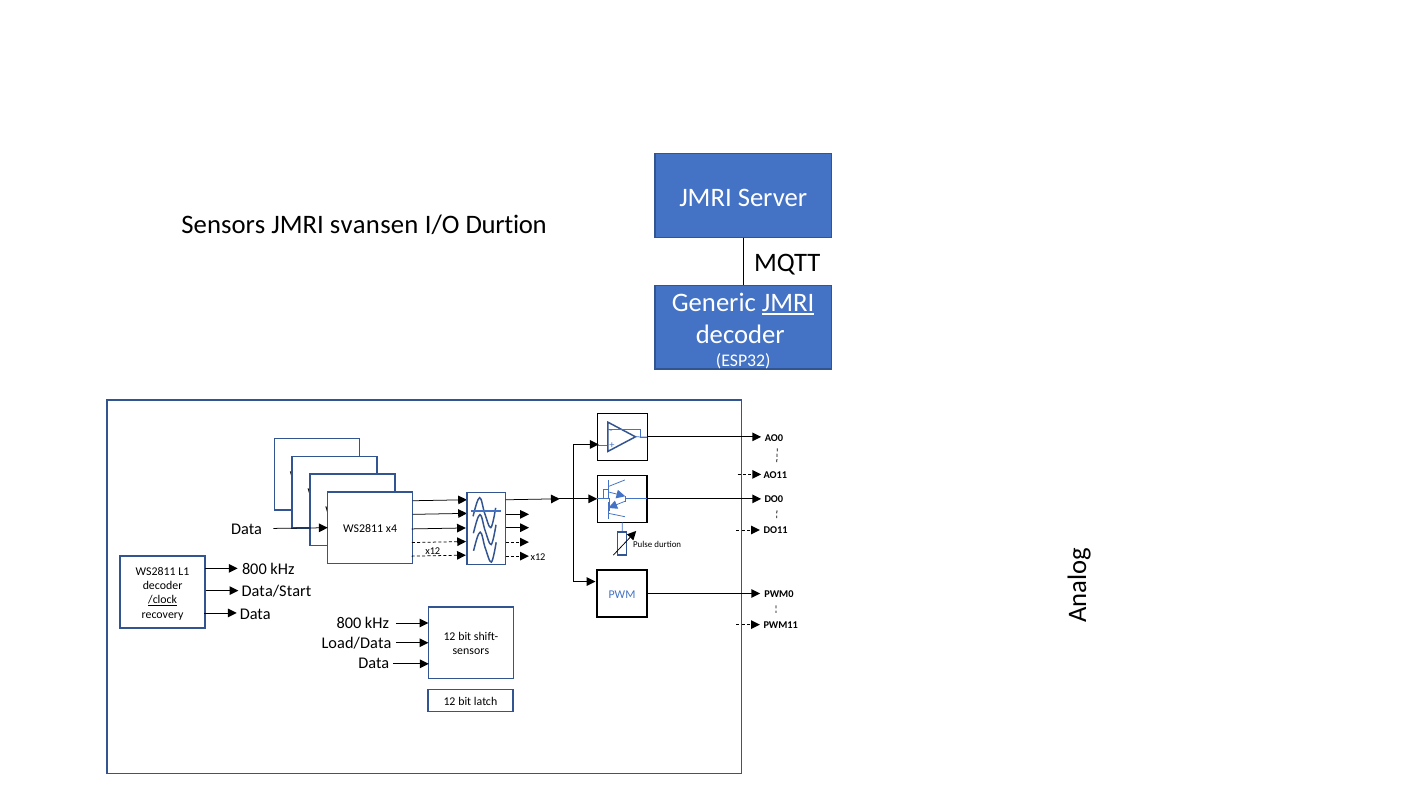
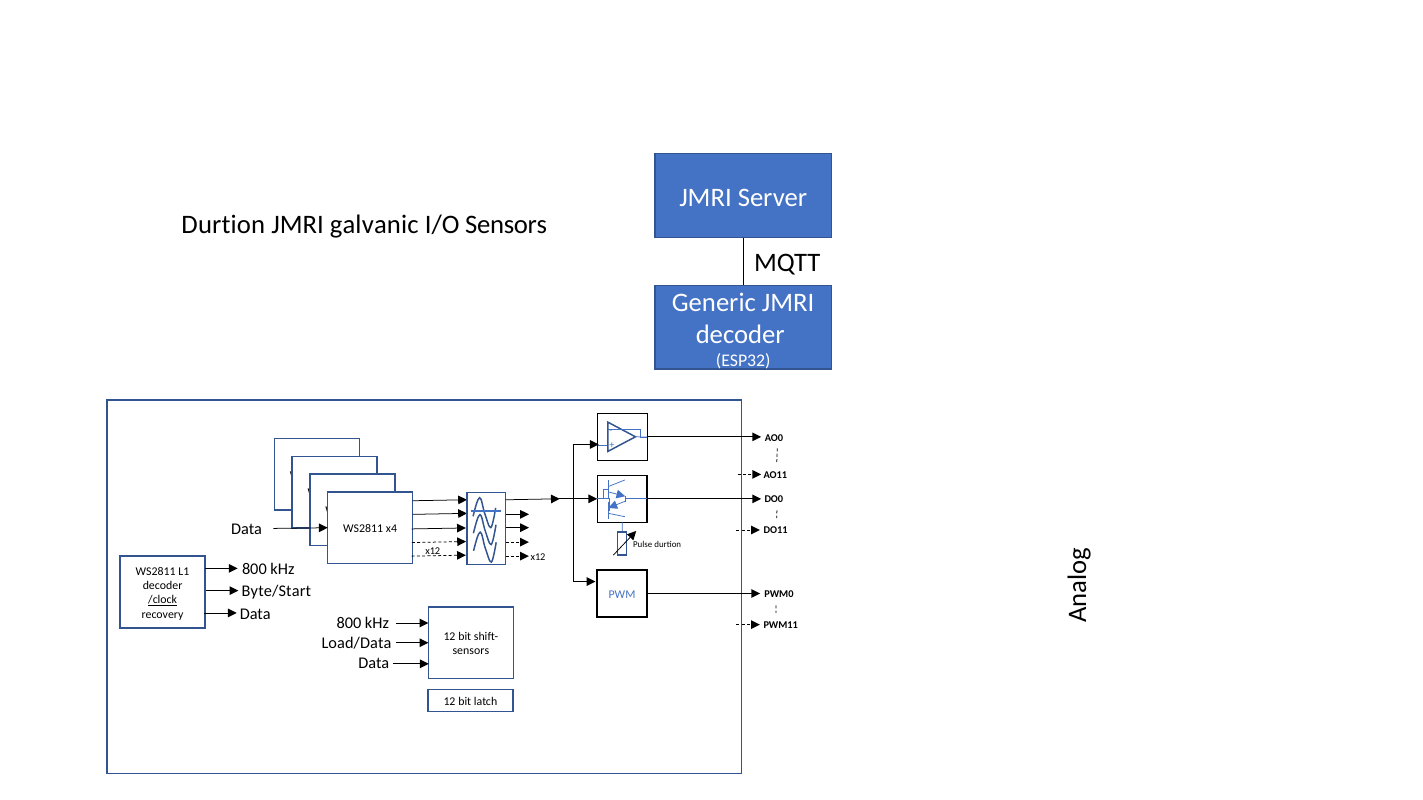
Sensors at (223, 225): Sensors -> Durtion
svansen: svansen -> galvanic
I/O Durtion: Durtion -> Sensors
JMRI at (788, 303) underline: present -> none
Data/Start: Data/Start -> Byte/Start
